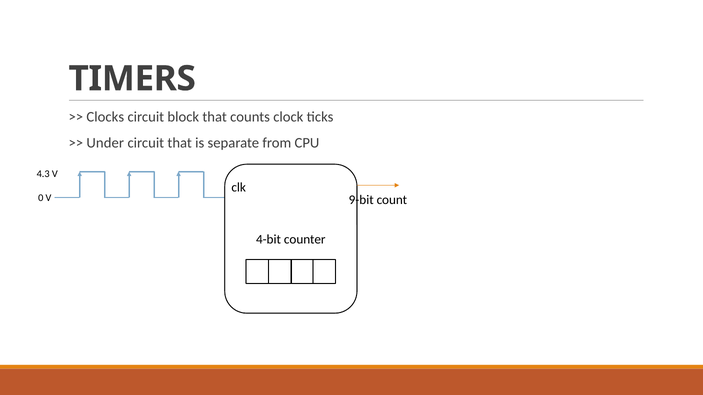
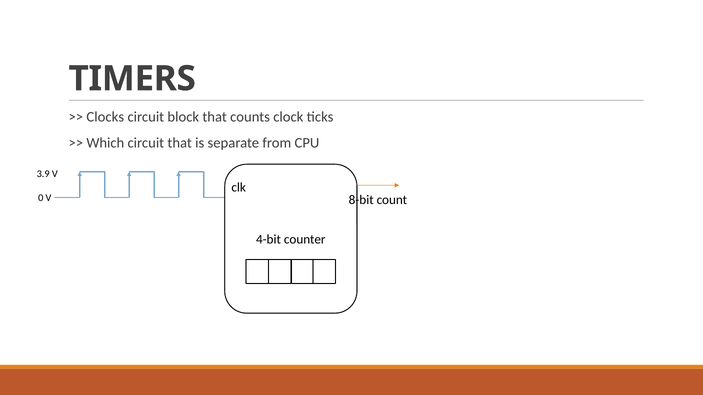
Under: Under -> Which
4.3: 4.3 -> 3.9
9-bit: 9-bit -> 8-bit
